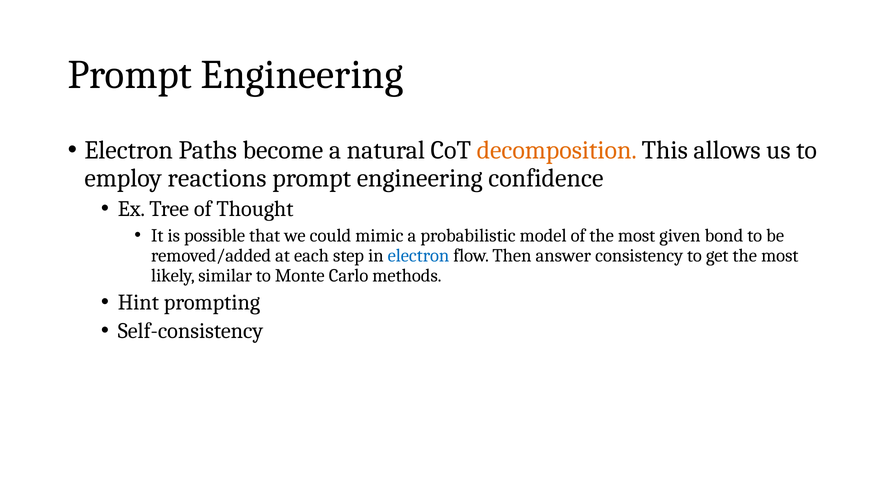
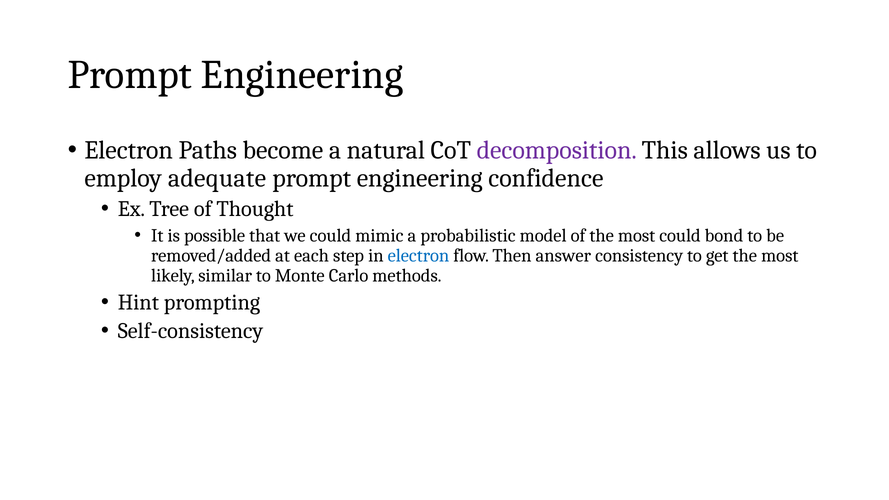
decomposition colour: orange -> purple
reactions: reactions -> adequate
most given: given -> could
